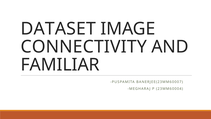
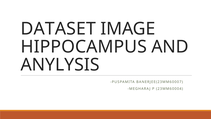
CONNECTIVITY: CONNECTIVITY -> HIPPOCAMPUS
FAMILIAR: FAMILIAR -> ANYLYSIS
